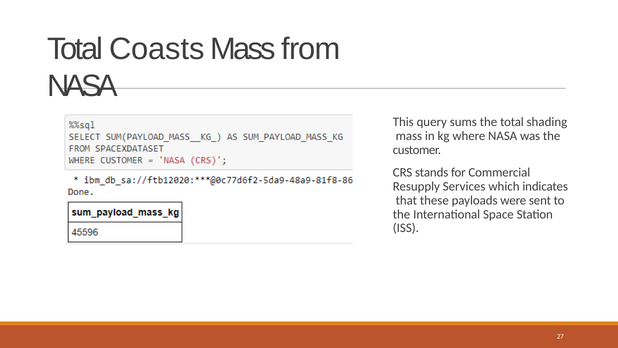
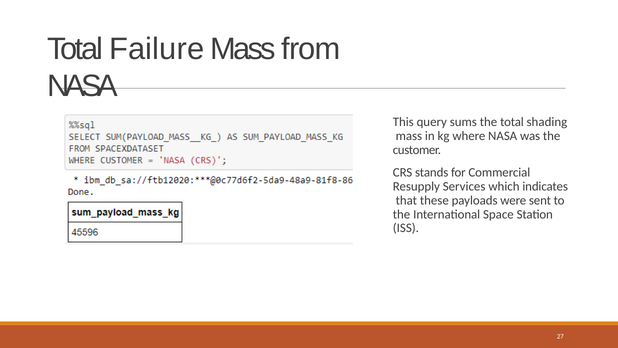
Coasts: Coasts -> Failure
